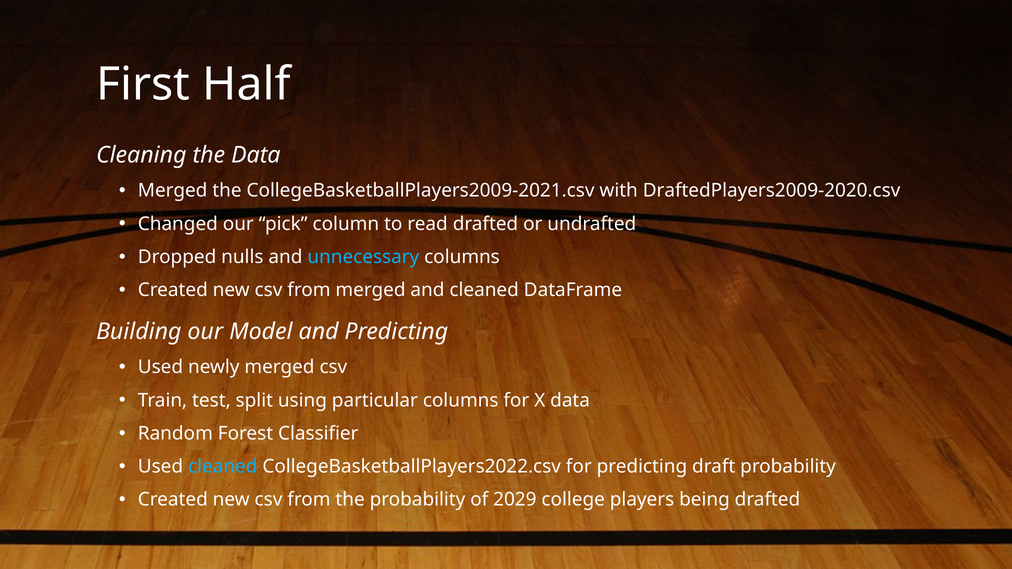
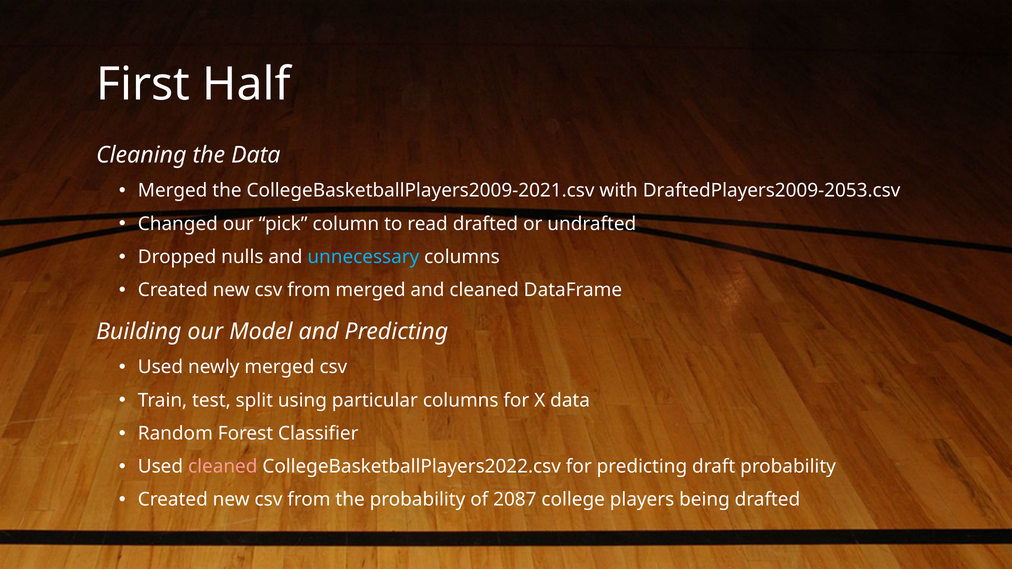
DraftedPlayers2009-2020.csv: DraftedPlayers2009-2020.csv -> DraftedPlayers2009-2053.csv
cleaned at (223, 467) colour: light blue -> pink
2029: 2029 -> 2087
